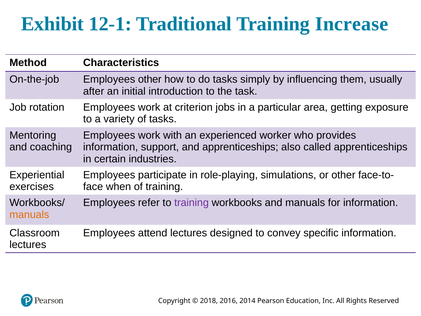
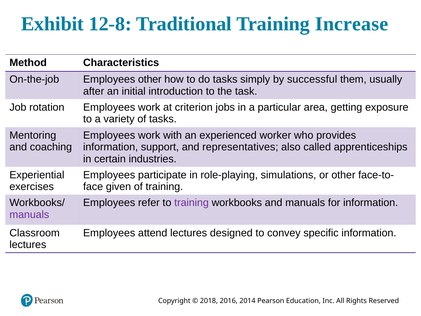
12-1: 12-1 -> 12-8
influencing: influencing -> successful
and apprenticeships: apprenticeships -> representatives
when: when -> given
manuals at (29, 214) colour: orange -> purple
